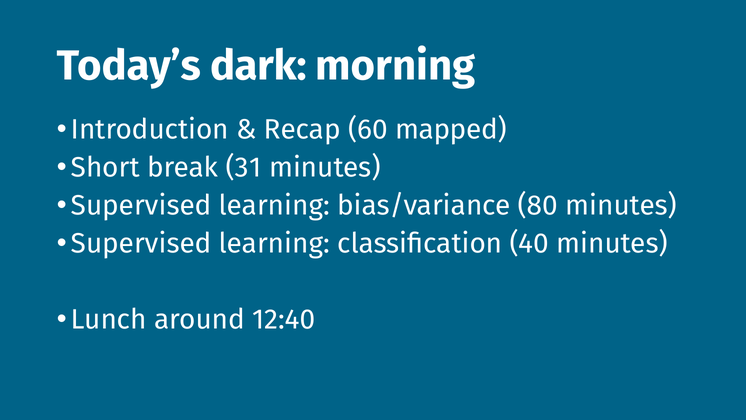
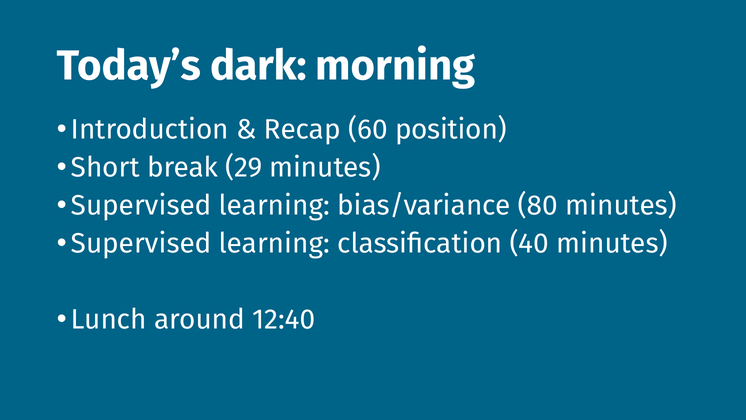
mapped: mapped -> position
31: 31 -> 29
